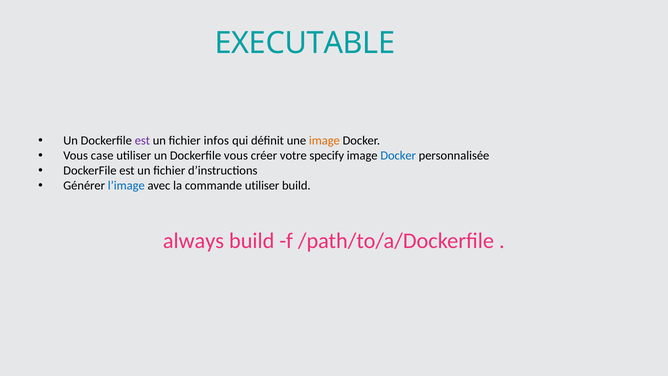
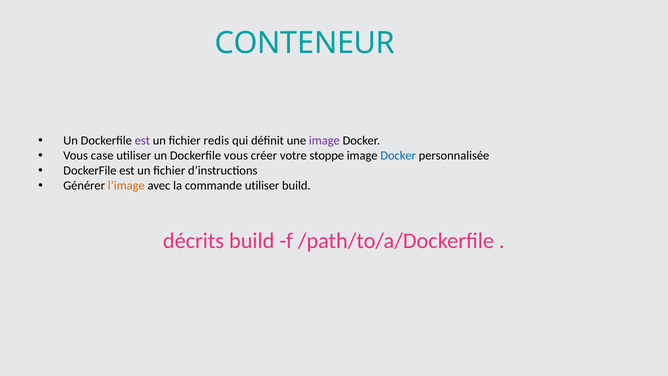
EXECUTABLE: EXECUTABLE -> CONTENEUR
infos: infos -> redis
image at (324, 141) colour: orange -> purple
specify: specify -> stoppe
l’image colour: blue -> orange
always: always -> décrits
